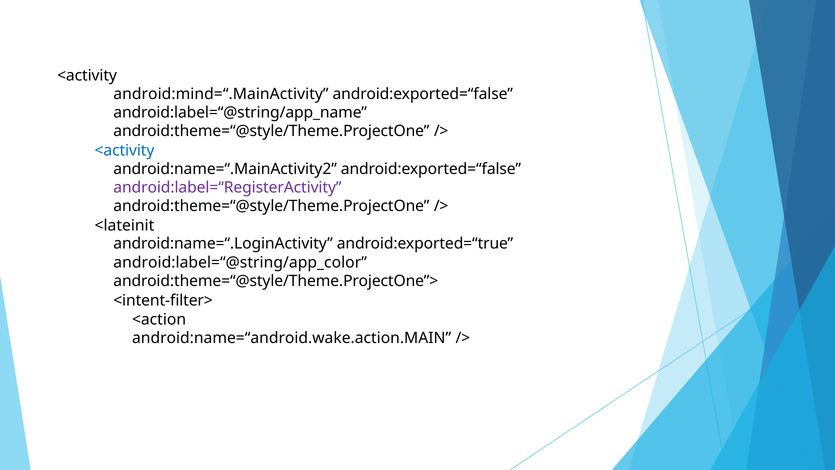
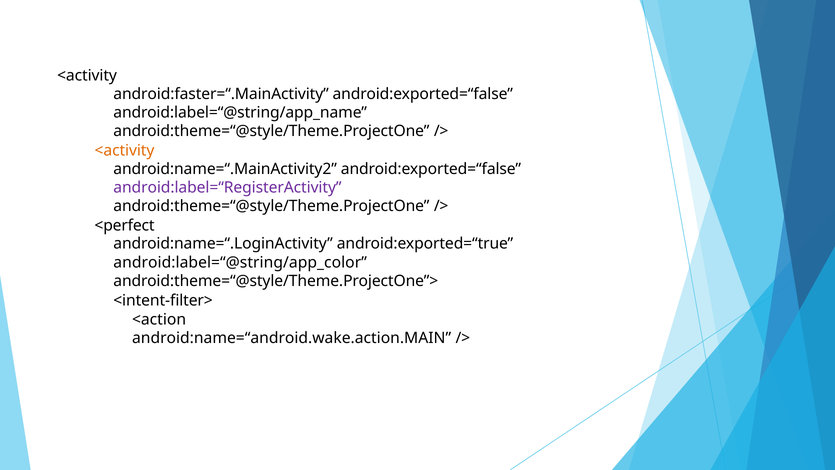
android:mind=“.MainActivity: android:mind=“.MainActivity -> android:faster=“.MainActivity
<activity at (125, 150) colour: blue -> orange
<lateinit: <lateinit -> <perfect
